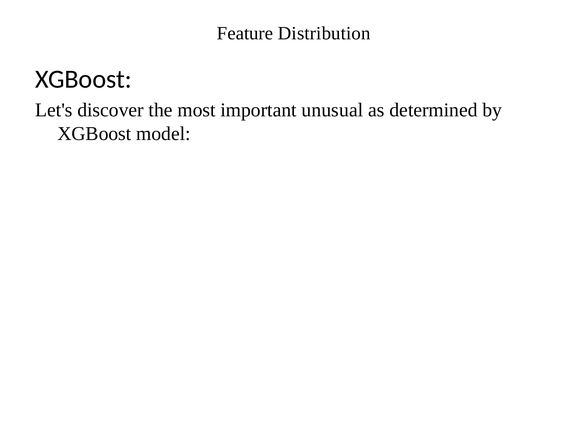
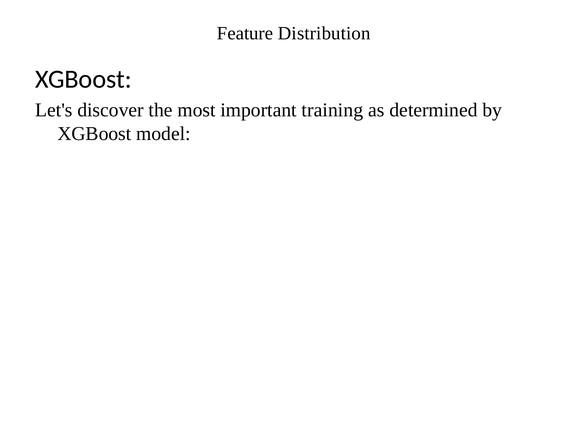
unusual: unusual -> training
